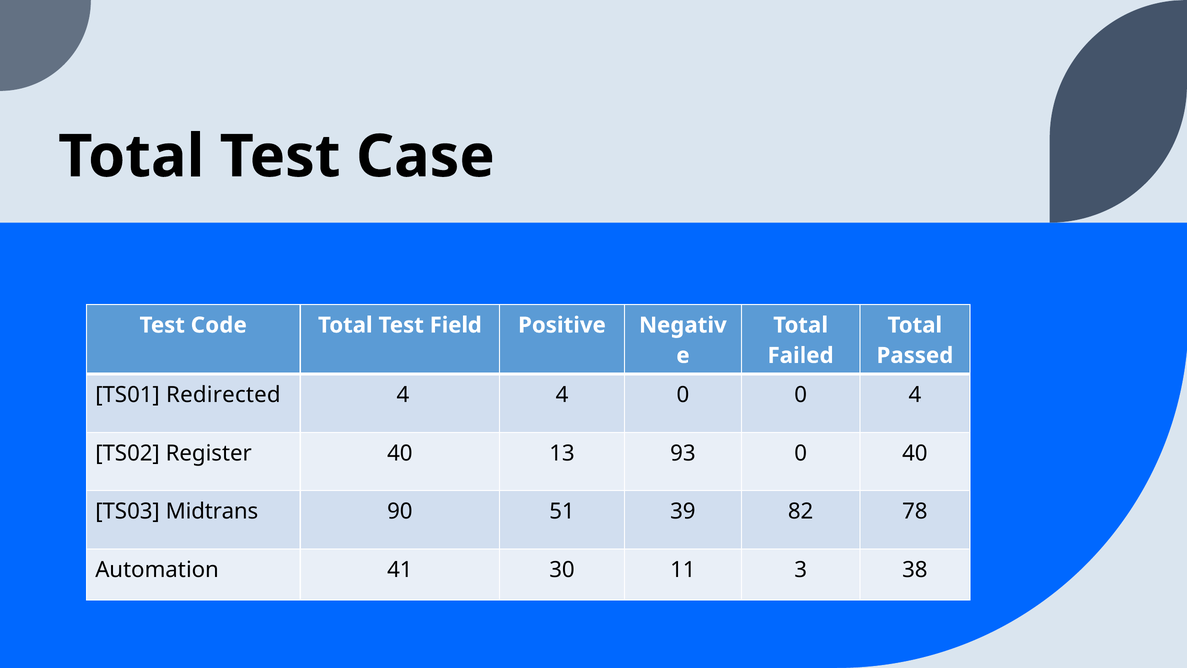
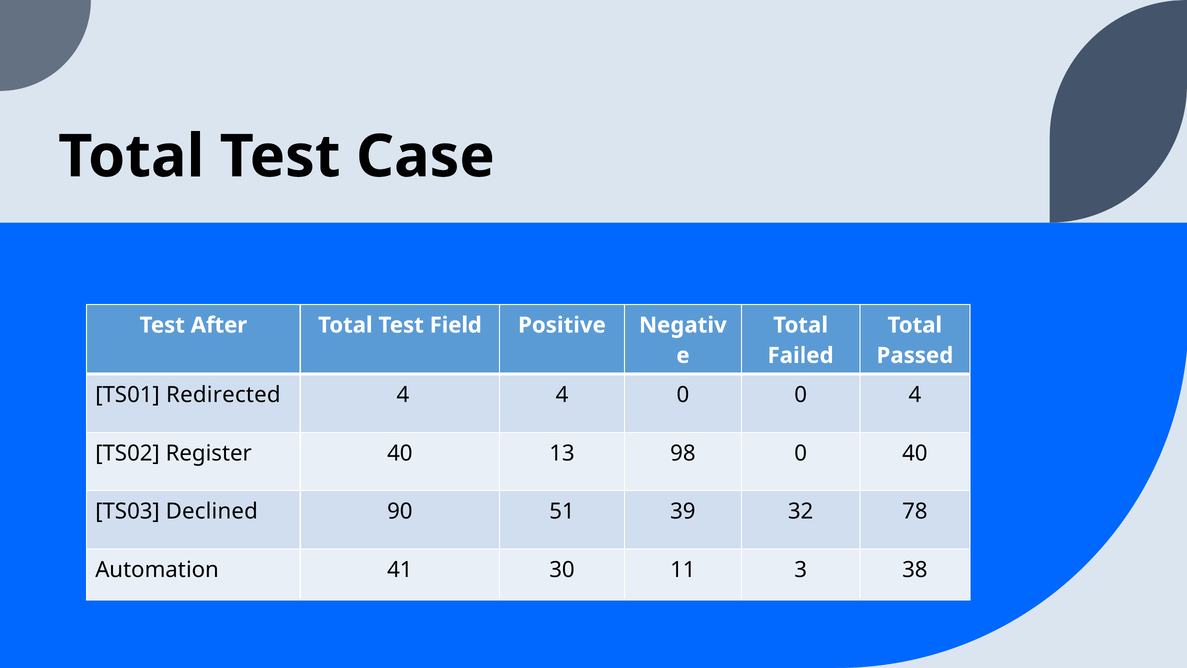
Code: Code -> After
93: 93 -> 98
Midtrans: Midtrans -> Declined
82: 82 -> 32
